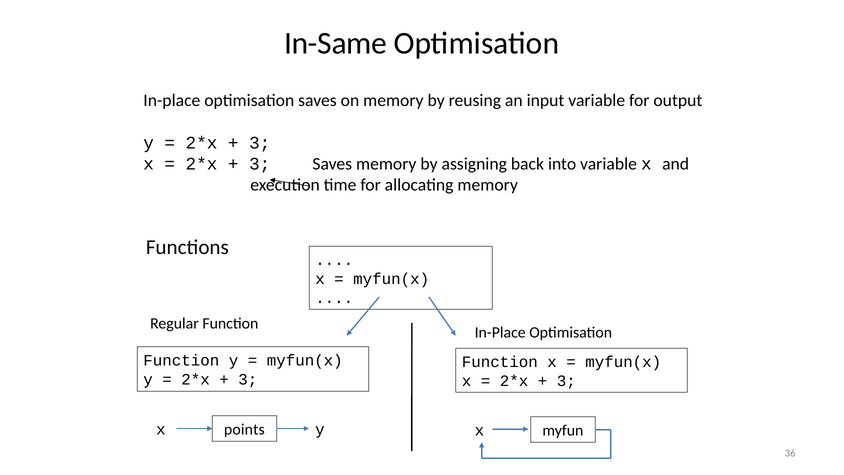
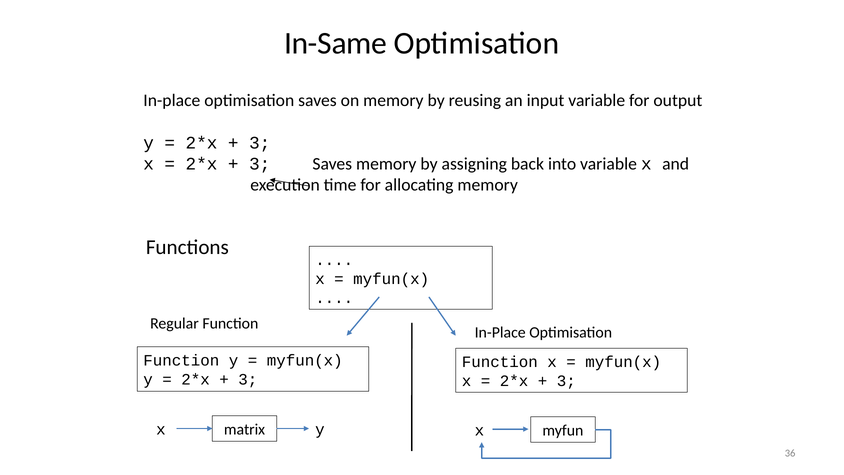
points: points -> matrix
